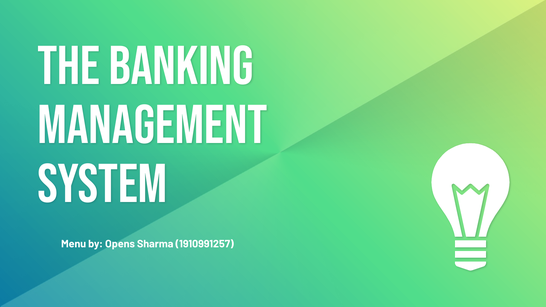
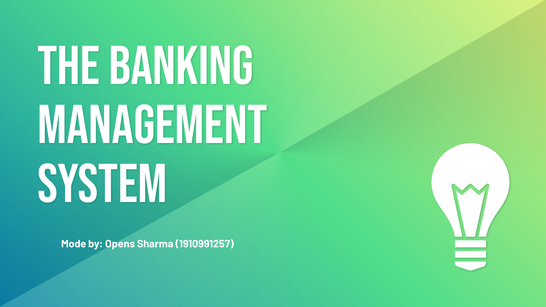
Menu: Menu -> Mode
